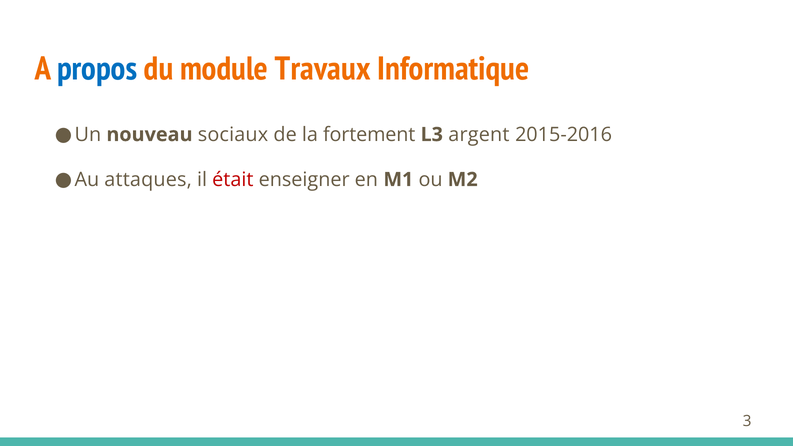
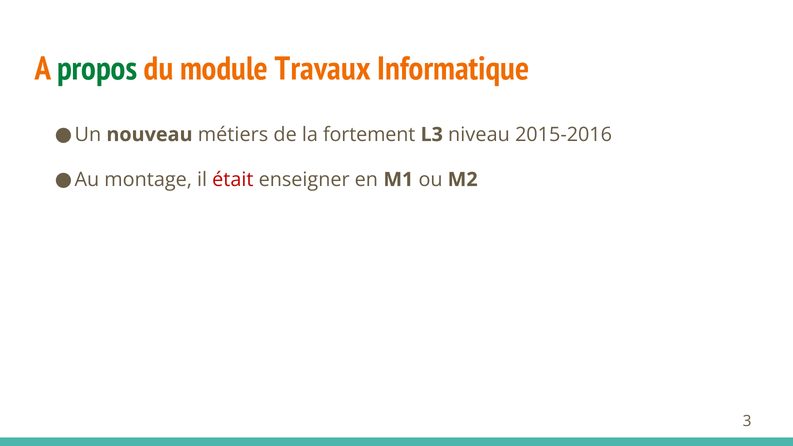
propos colour: blue -> green
sociaux: sociaux -> métiers
argent: argent -> niveau
attaques: attaques -> montage
